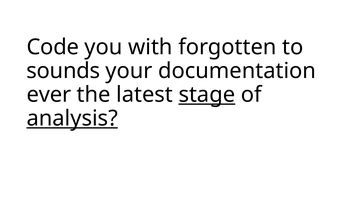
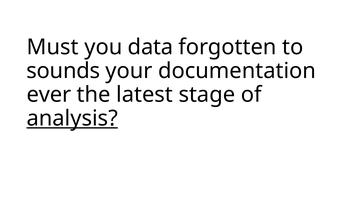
Code: Code -> Must
with: with -> data
stage underline: present -> none
